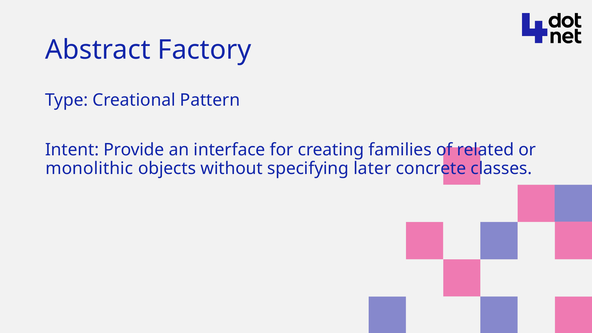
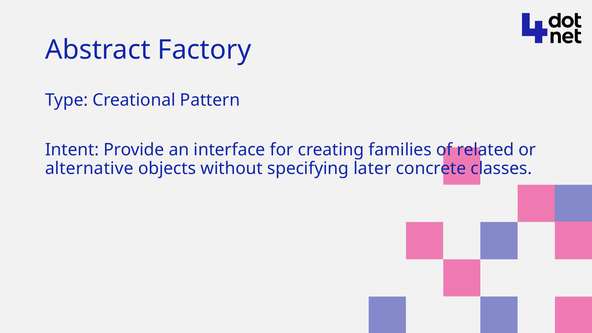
monolithic: monolithic -> alternative
